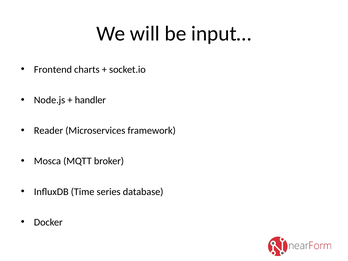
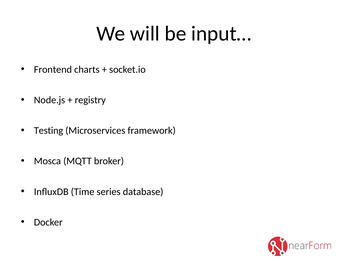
handler: handler -> registry
Reader: Reader -> Testing
